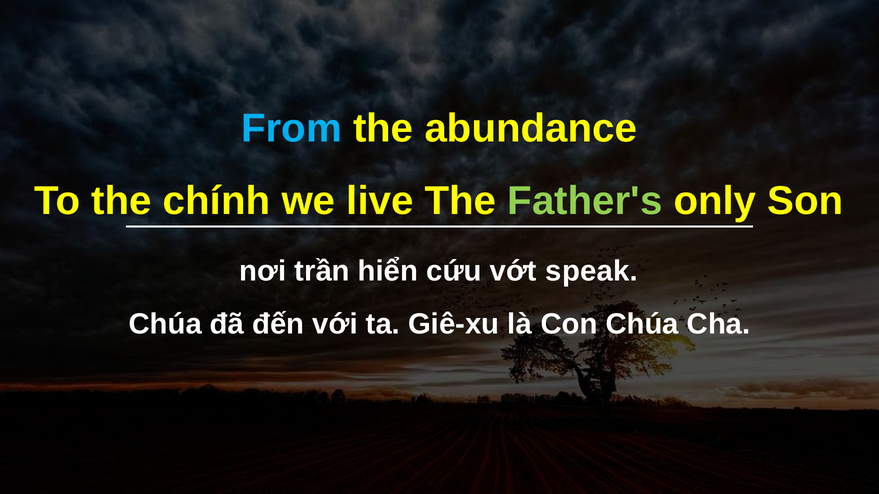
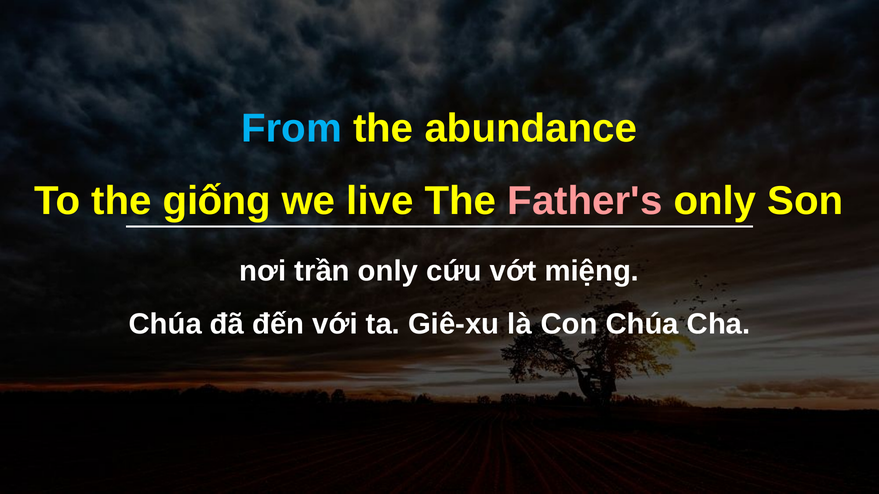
chính: chính -> giống
Father's colour: light green -> pink
trần hiển: hiển -> only
speak: speak -> miệng
